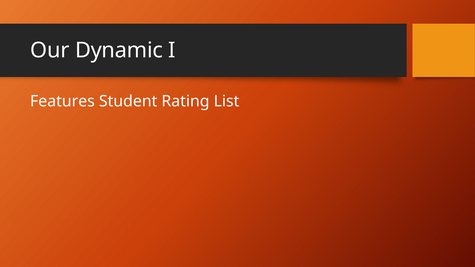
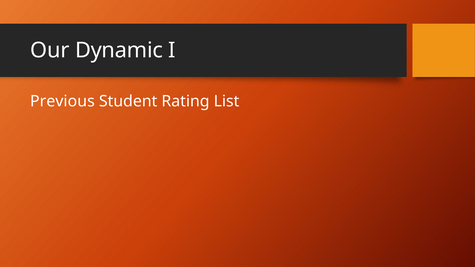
Features: Features -> Previous
